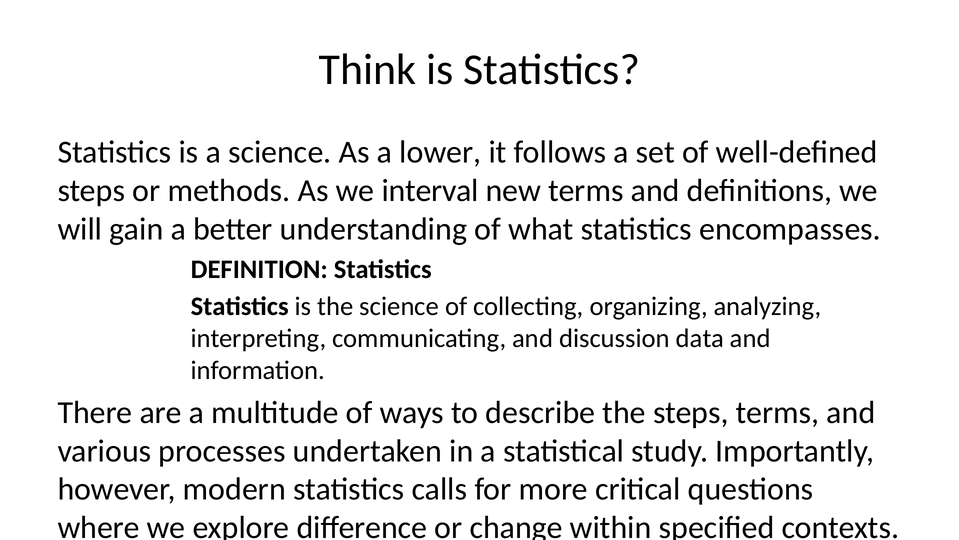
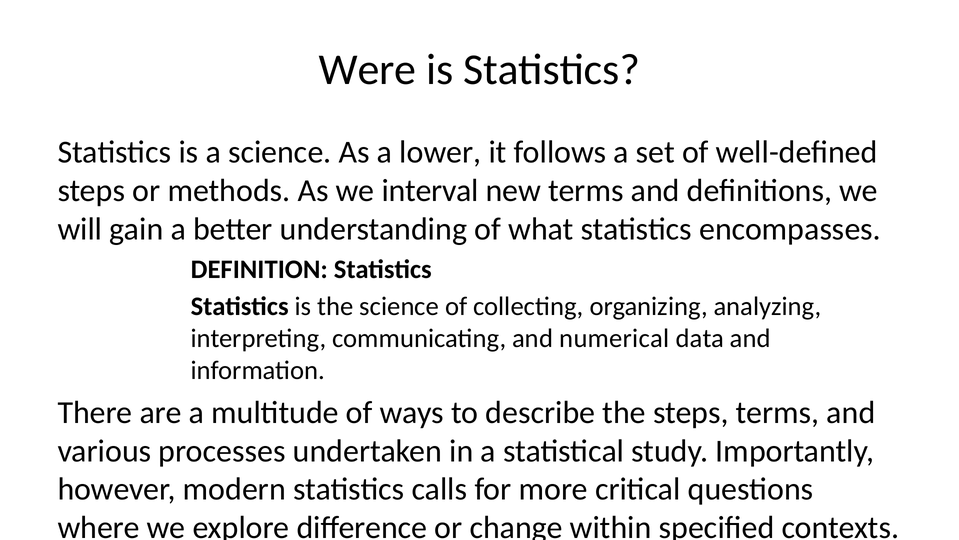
Think: Think -> Were
discussion: discussion -> numerical
